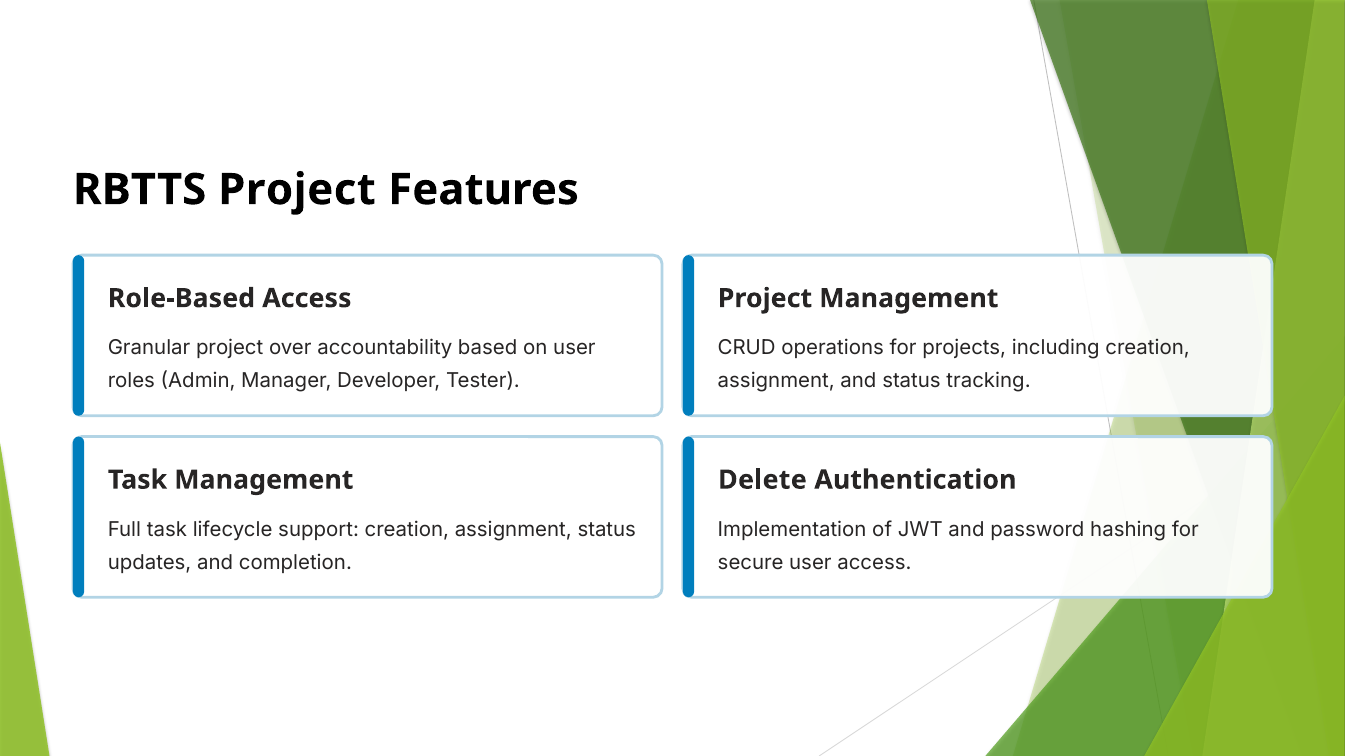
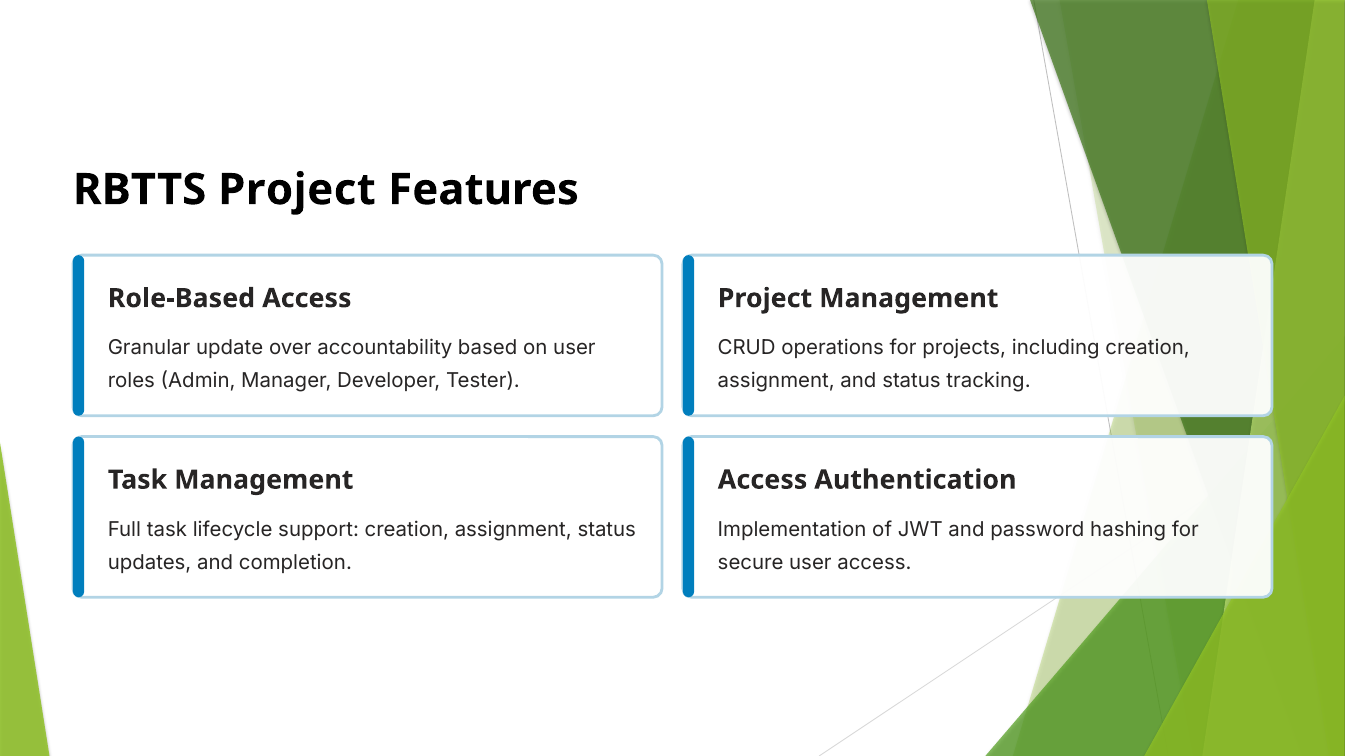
Granular project: project -> update
Delete at (762, 480): Delete -> Access
